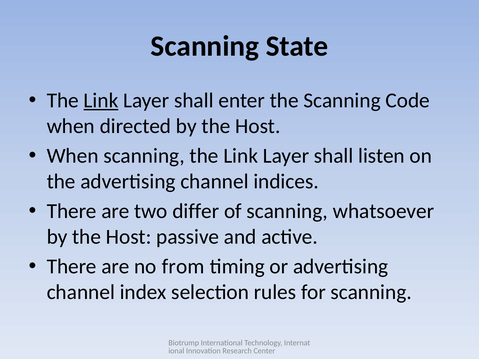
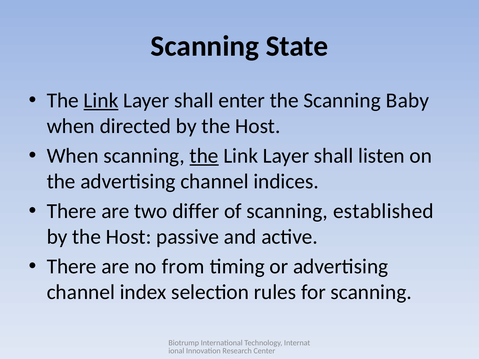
Code: Code -> Baby
the at (204, 156) underline: none -> present
whatsoever: whatsoever -> established
